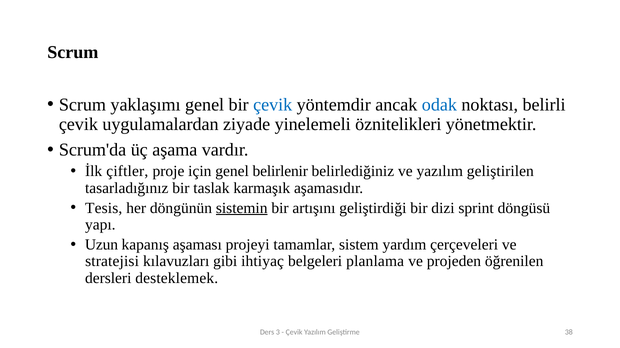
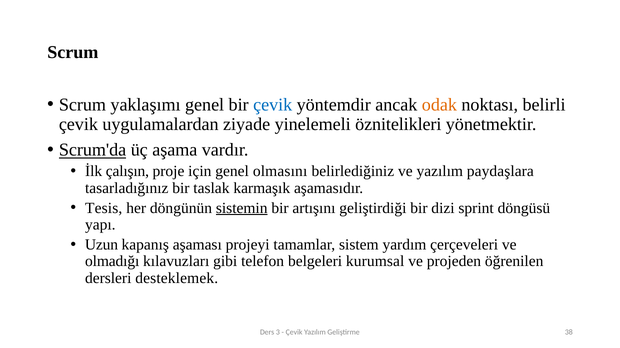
odak colour: blue -> orange
Scrum'da underline: none -> present
çiftler: çiftler -> çalışın
belirlenir: belirlenir -> olmasını
geliştirilen: geliştirilen -> paydaşlara
stratejisi: stratejisi -> olmadığı
ihtiyaç: ihtiyaç -> telefon
planlama: planlama -> kurumsal
